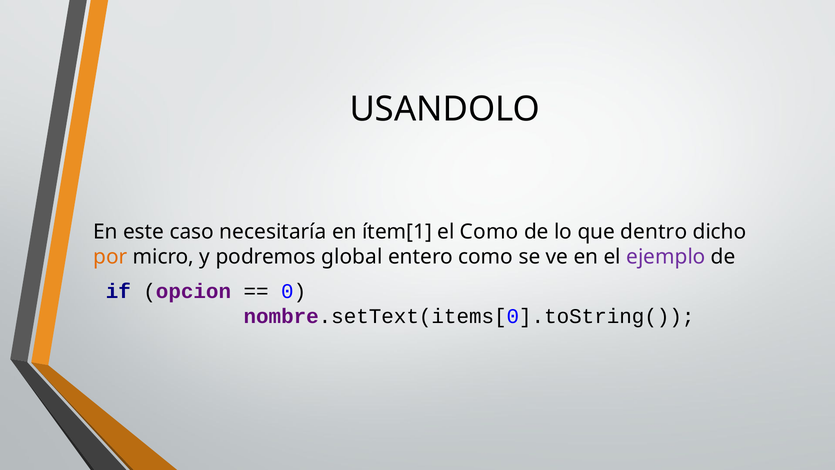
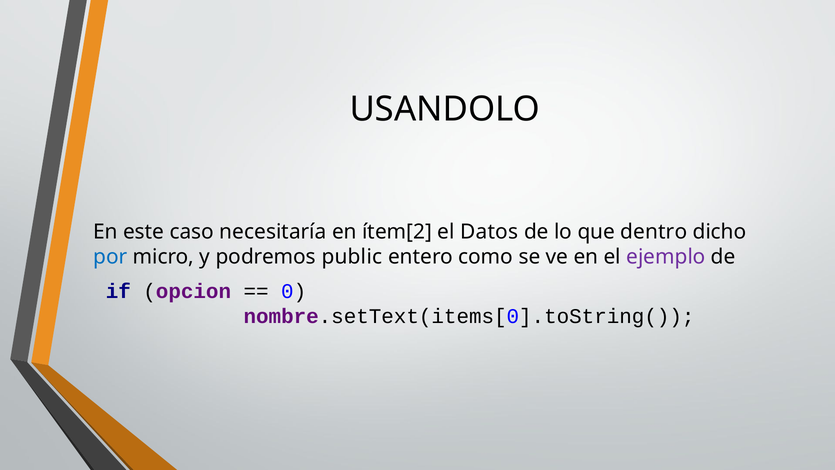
ítem[1: ítem[1 -> ítem[2
el Como: Como -> Datos
por colour: orange -> blue
global: global -> public
